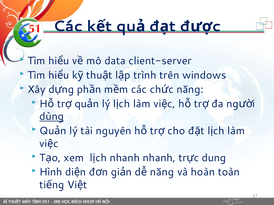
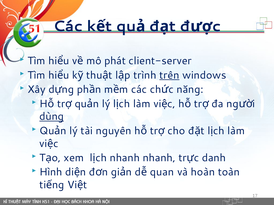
data: data -> phát
trên underline: none -> present
dung: dung -> danh
năng at (162, 173): năng -> quan
